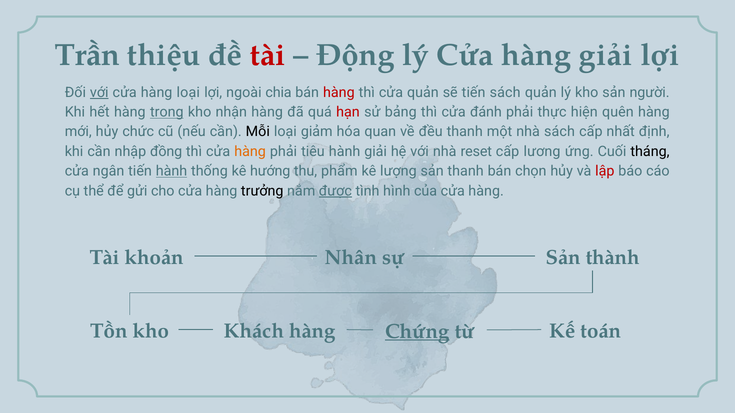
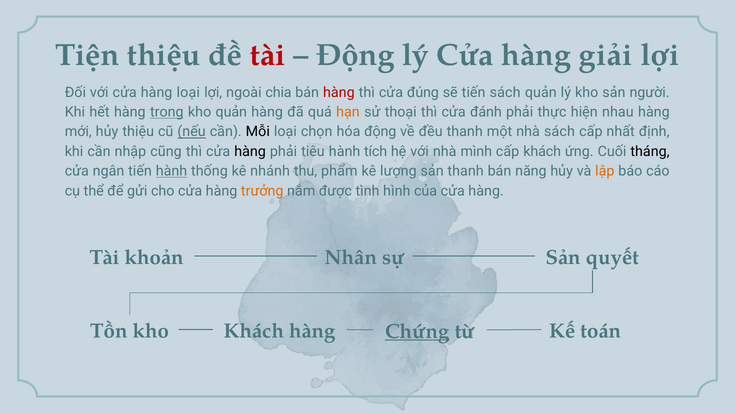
Trần: Trần -> Tiện
với at (99, 93) underline: present -> none
cửa quản: quản -> đúng
kho nhận: nhận -> quản
hạn colour: red -> orange
bảng: bảng -> thoại
quên: quên -> nhau
hủy chức: chức -> thiệu
nếu underline: none -> present
giảm: giảm -> chọn
hóa quan: quan -> động
đồng: đồng -> cũng
hàng at (250, 152) colour: orange -> black
hành giải: giải -> tích
reset: reset -> mình
cấp lương: lương -> khách
hướng: hướng -> nhánh
chọn: chọn -> năng
lập colour: red -> orange
trưởng colour: black -> orange
được underline: present -> none
thành: thành -> quyết
